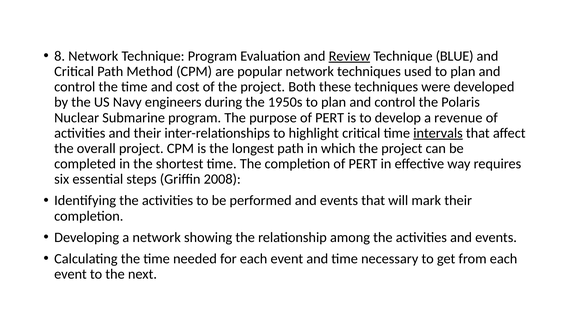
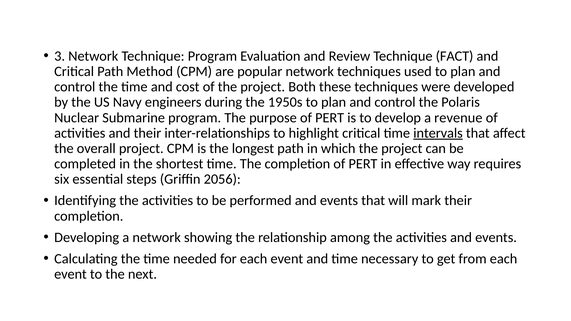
8: 8 -> 3
Review underline: present -> none
BLUE: BLUE -> FACT
2008: 2008 -> 2056
